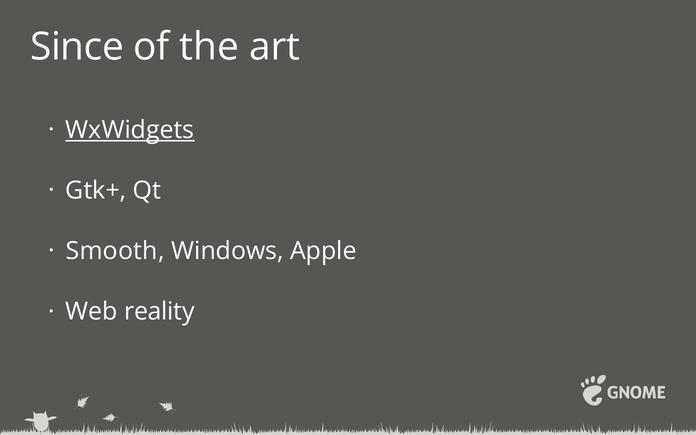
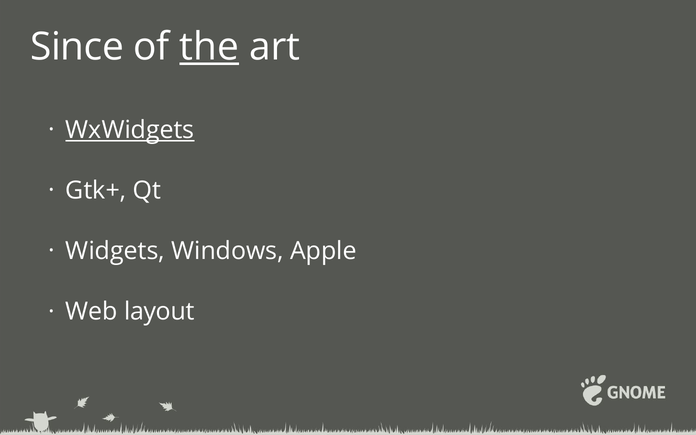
the underline: none -> present
Smooth: Smooth -> Widgets
reality: reality -> layout
